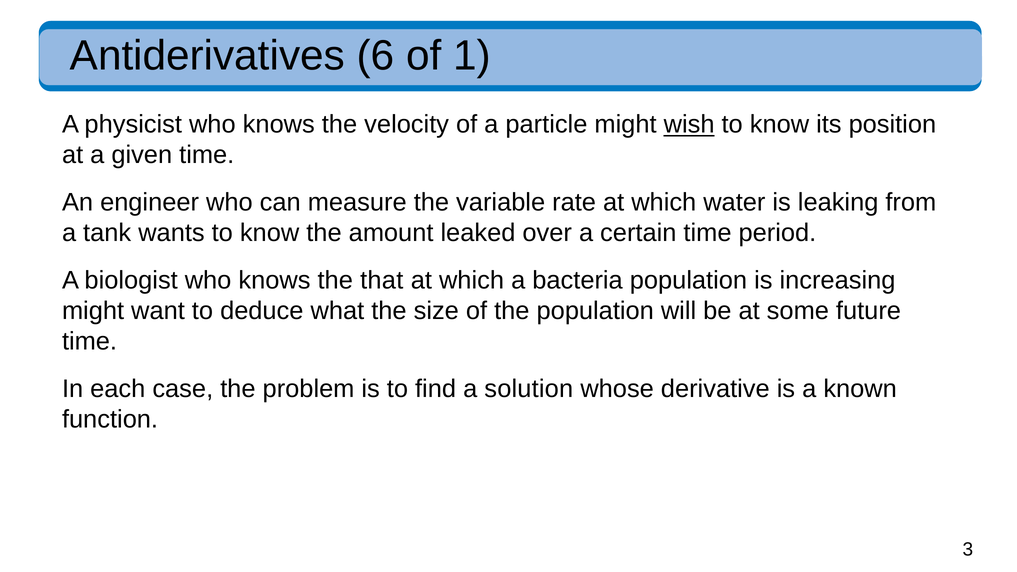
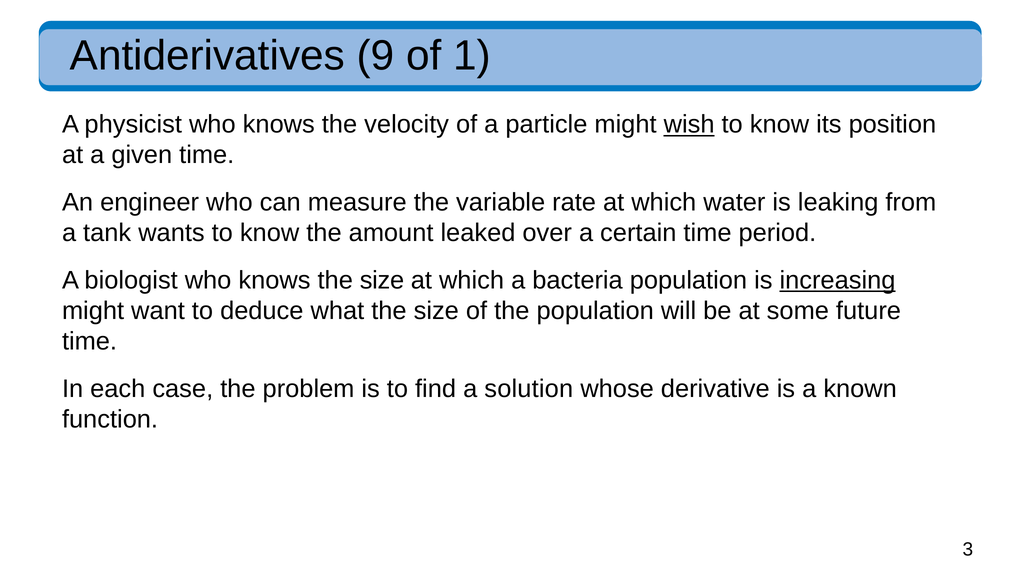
6: 6 -> 9
knows the that: that -> size
increasing underline: none -> present
